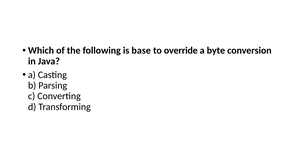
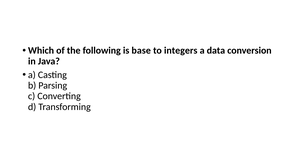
override: override -> integers
byte: byte -> data
